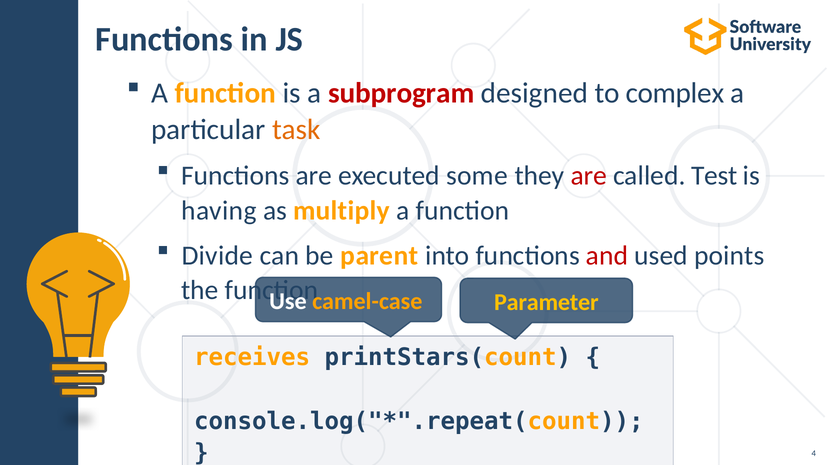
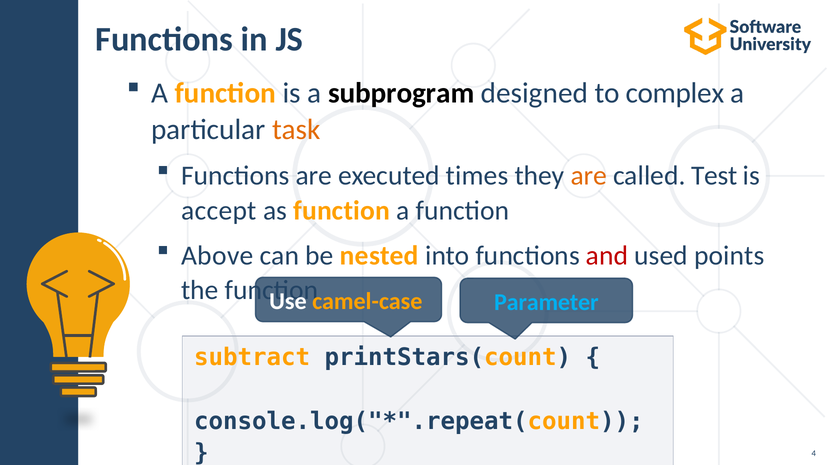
subprogram colour: red -> black
some: some -> times
are at (589, 176) colour: red -> orange
having: having -> accept
as multiply: multiply -> function
Divide: Divide -> Above
parent: parent -> nested
Parameter colour: yellow -> light blue
receives: receives -> subtract
